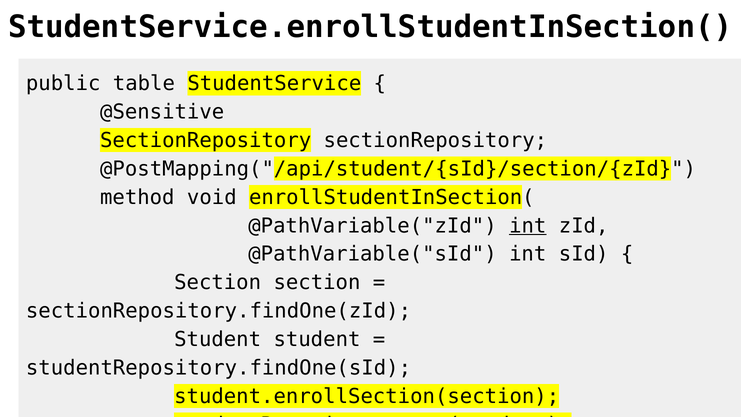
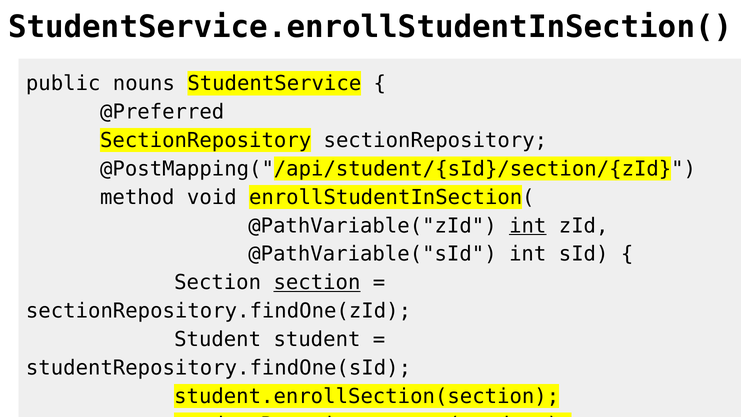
table: table -> nouns
@Sensitive: @Sensitive -> @Preferred
section at (317, 282) underline: none -> present
